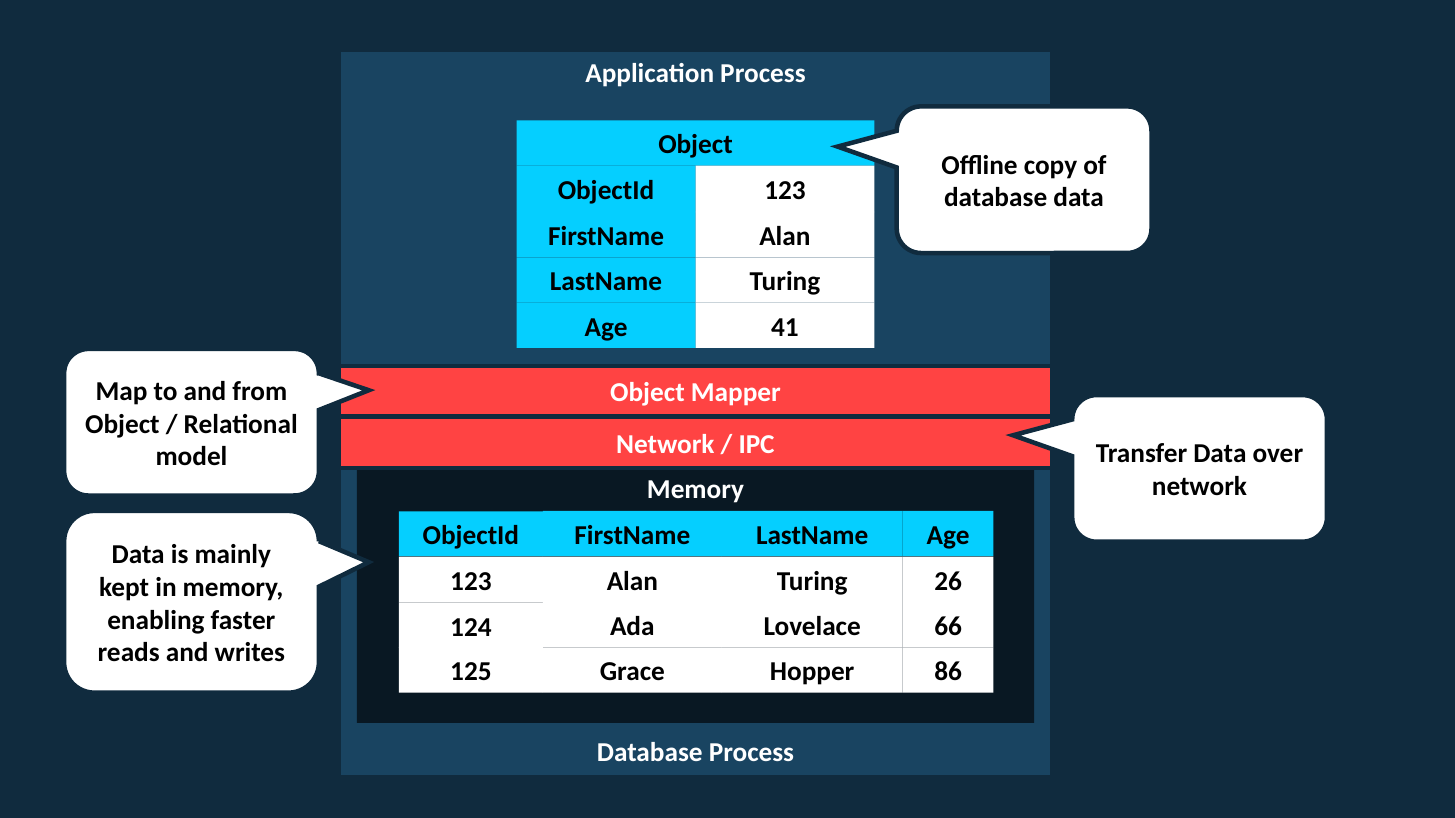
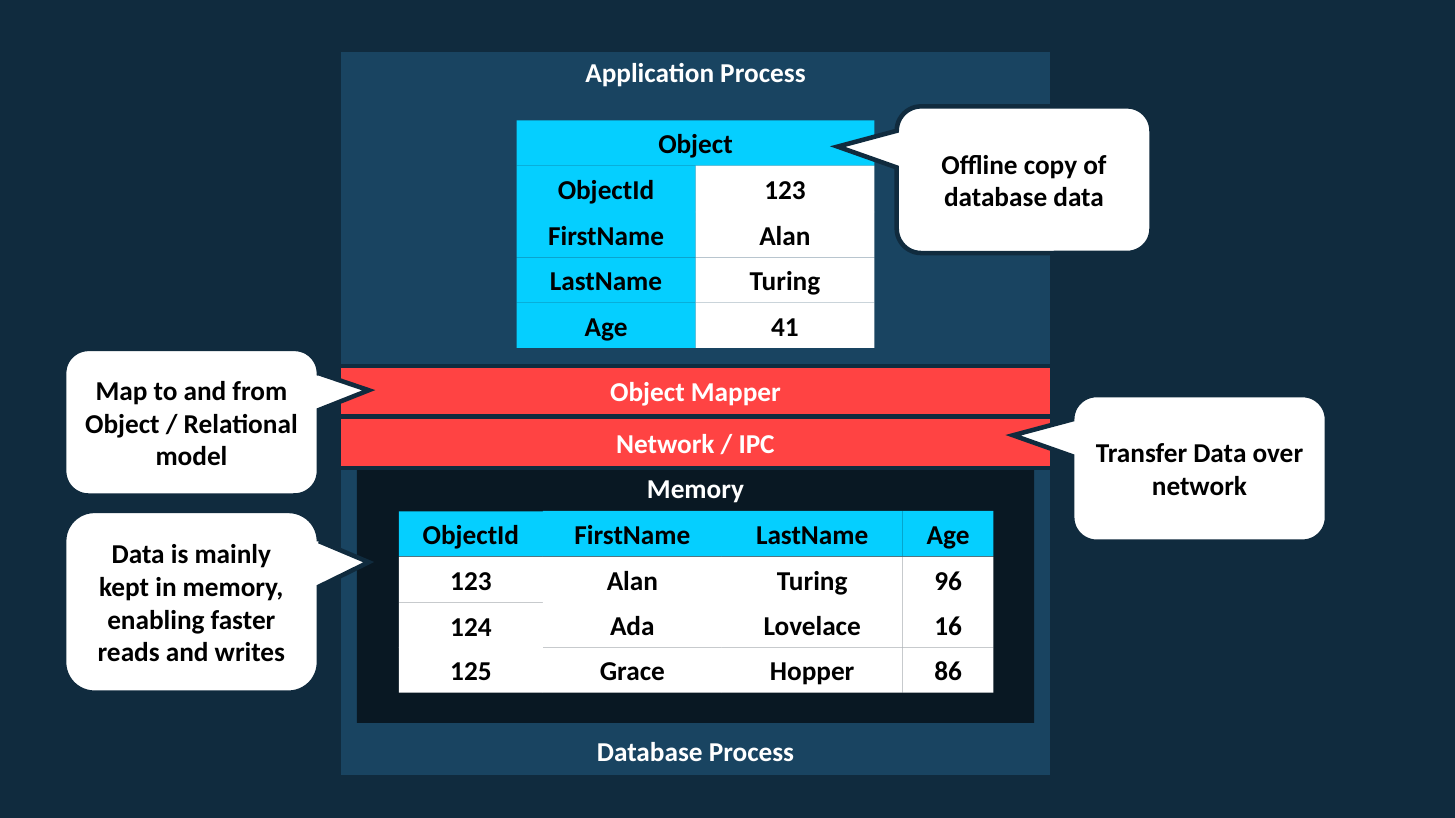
26: 26 -> 96
66: 66 -> 16
